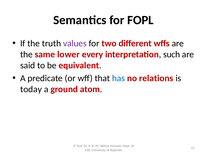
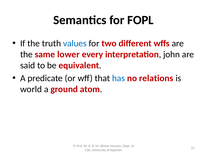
values colour: purple -> blue
such: such -> john
today: today -> world
